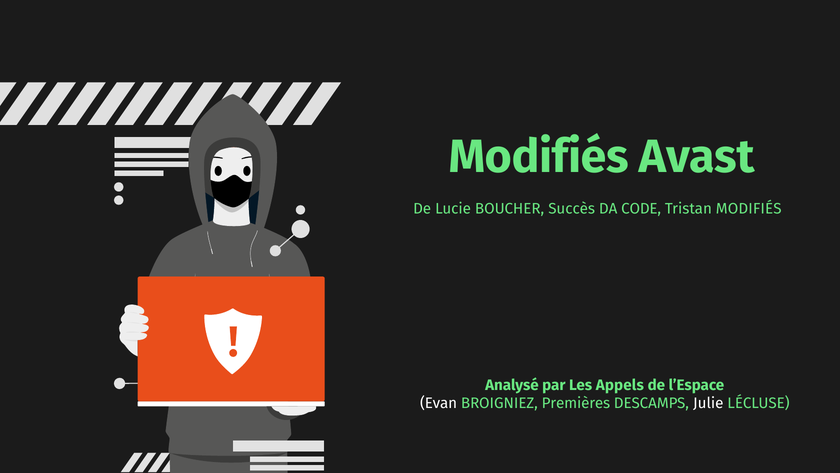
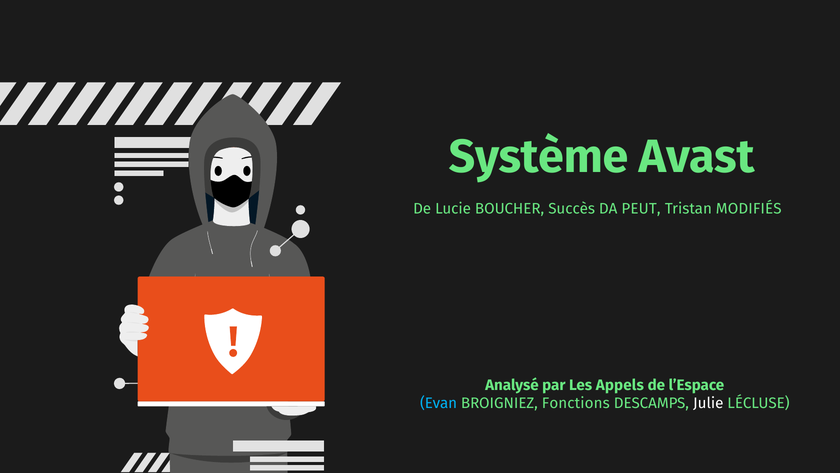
Modifiés at (539, 157): Modifiés -> Système
CODE: CODE -> PEUT
Evan colour: white -> light blue
Premières: Premières -> Fonctions
